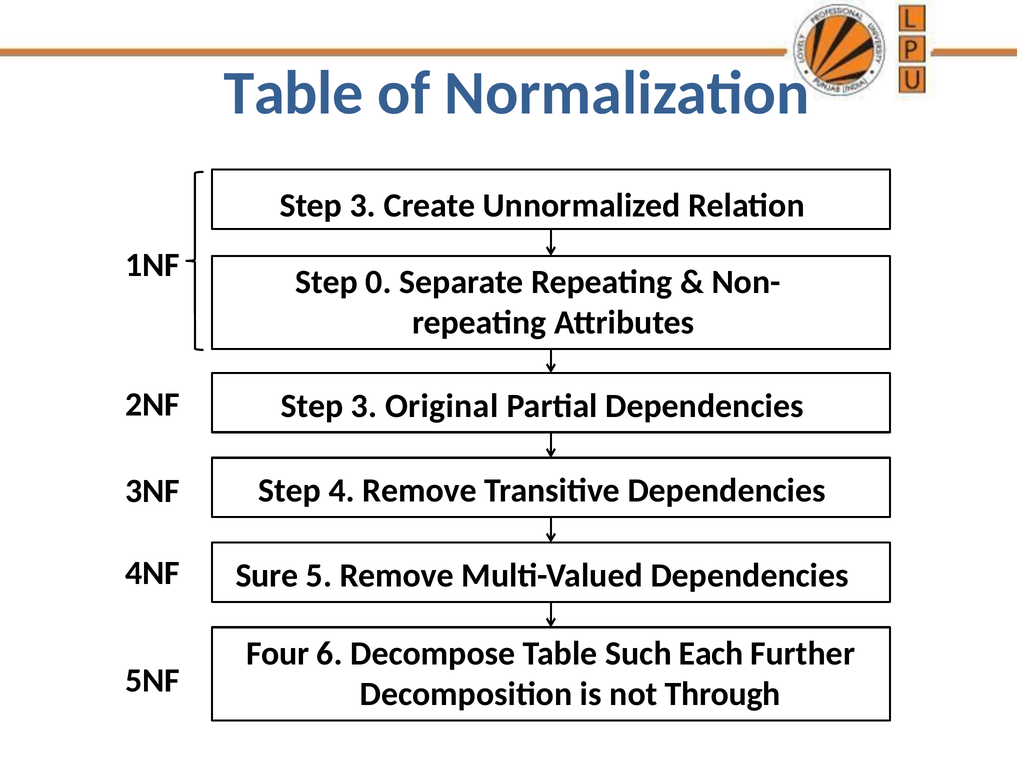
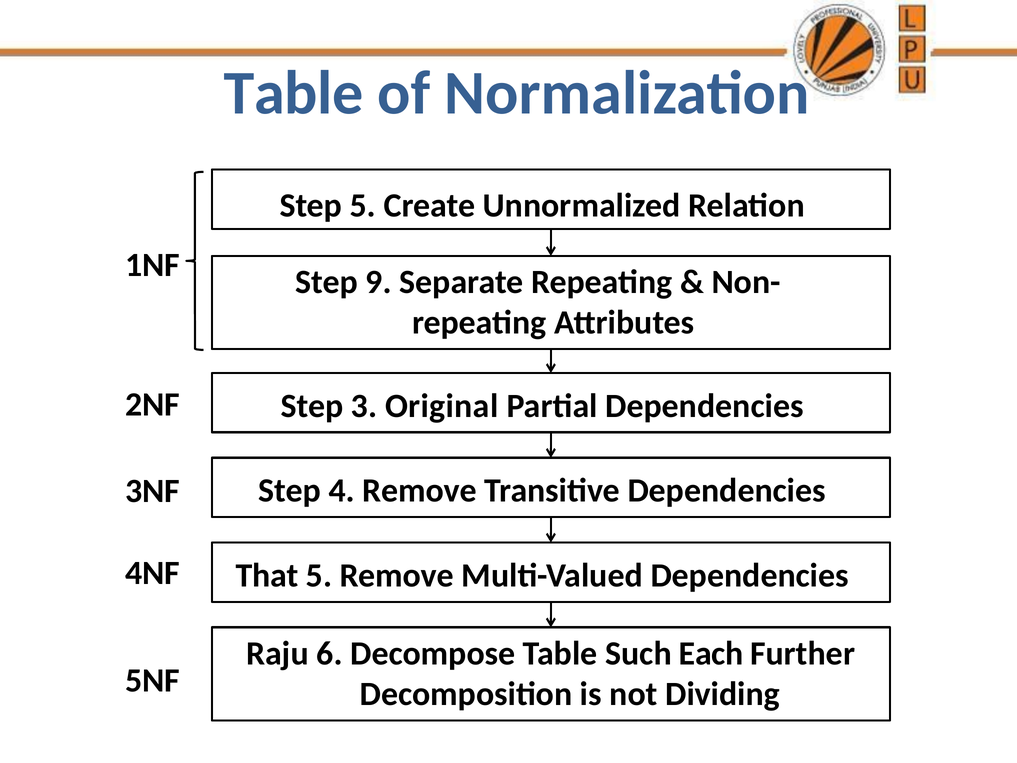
3 at (363, 206): 3 -> 5
0: 0 -> 9
Sure: Sure -> That
Four: Four -> Raju
Through: Through -> Dividing
